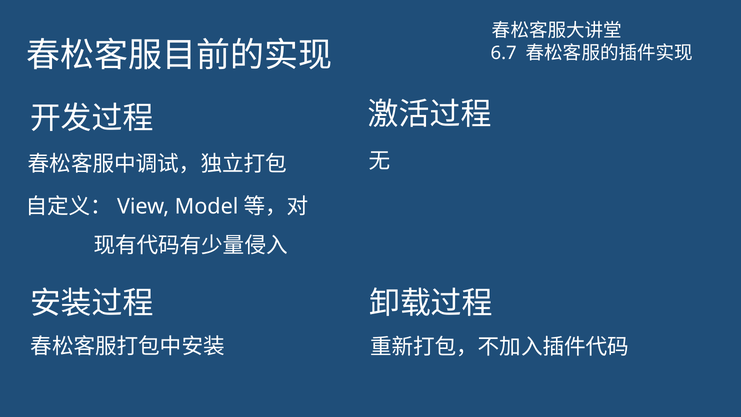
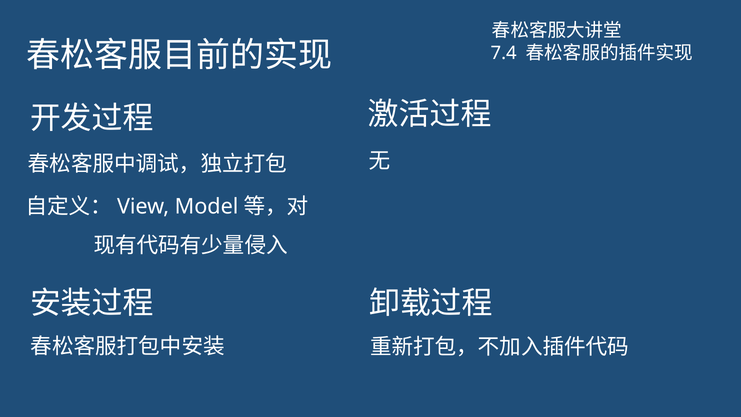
6.7: 6.7 -> 7.4
